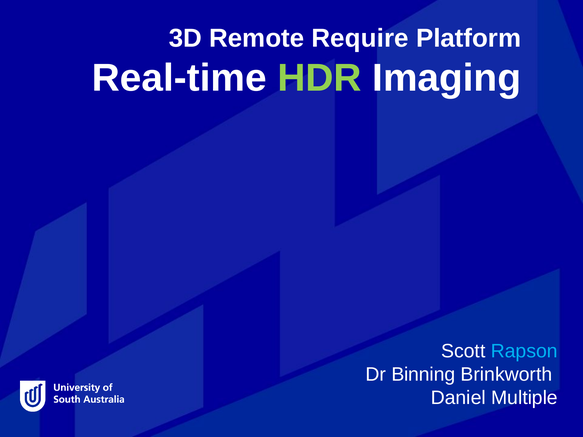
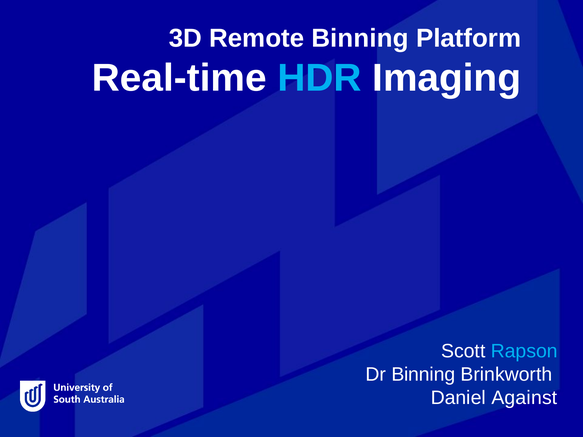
Remote Require: Require -> Binning
HDR colour: light green -> light blue
Multiple: Multiple -> Against
